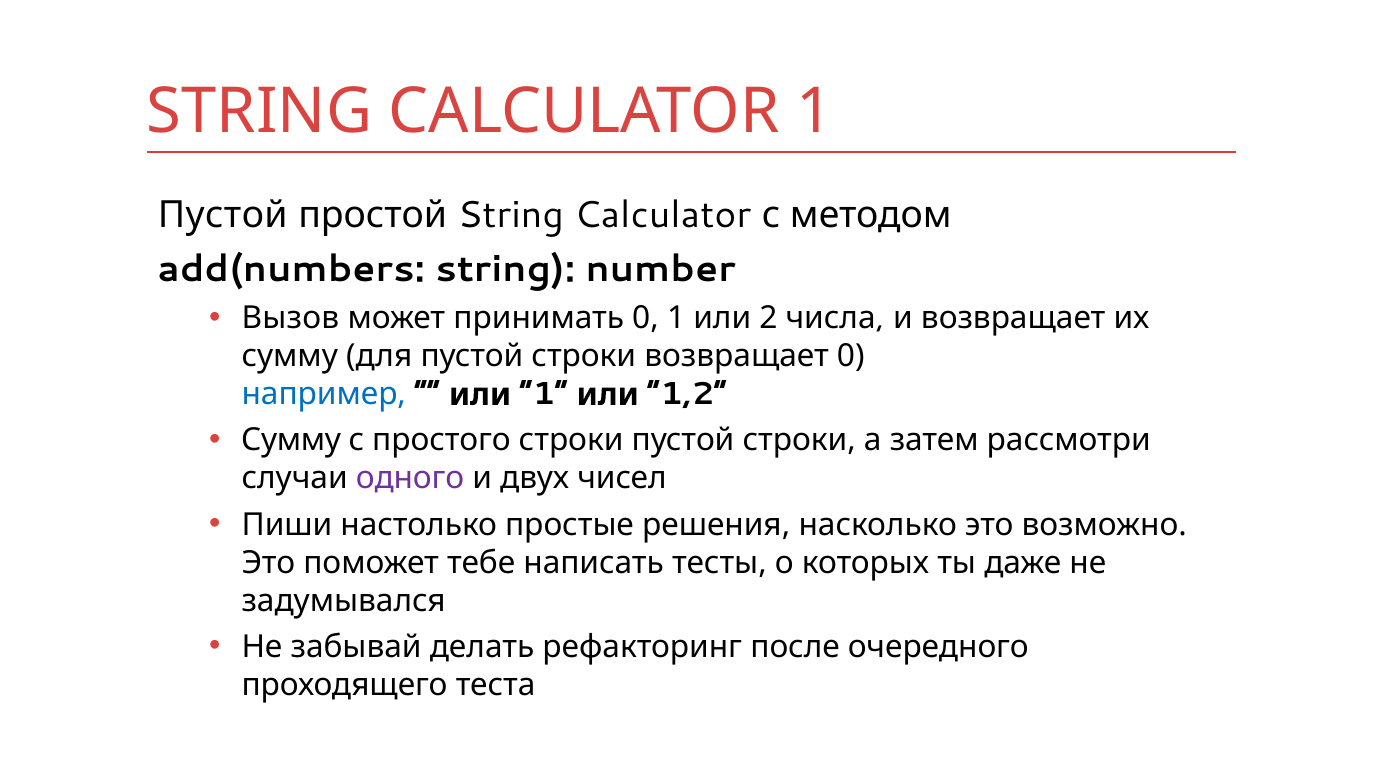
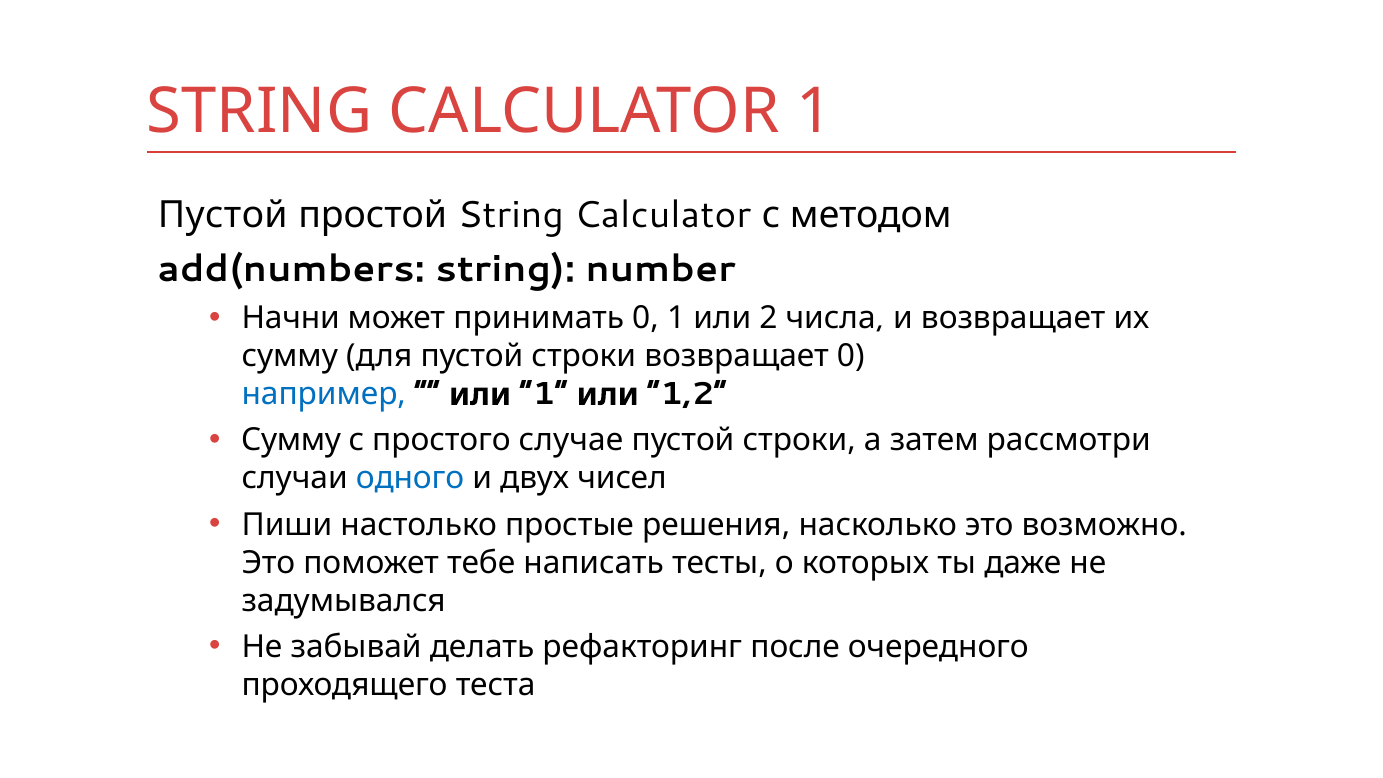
Вызов: Вызов -> Начни
простого строки: строки -> случае
одного colour: purple -> blue
